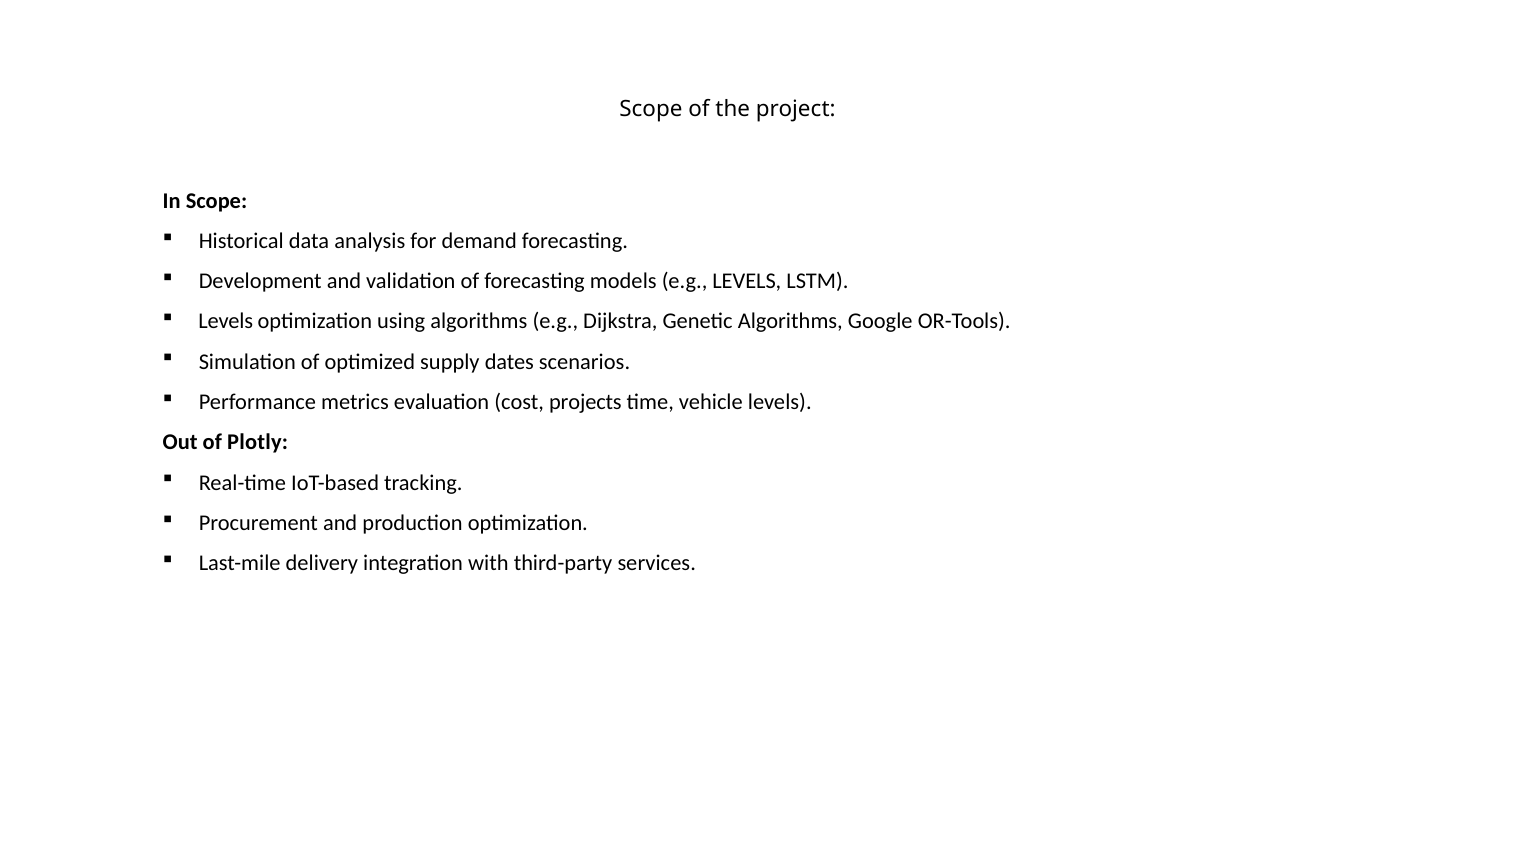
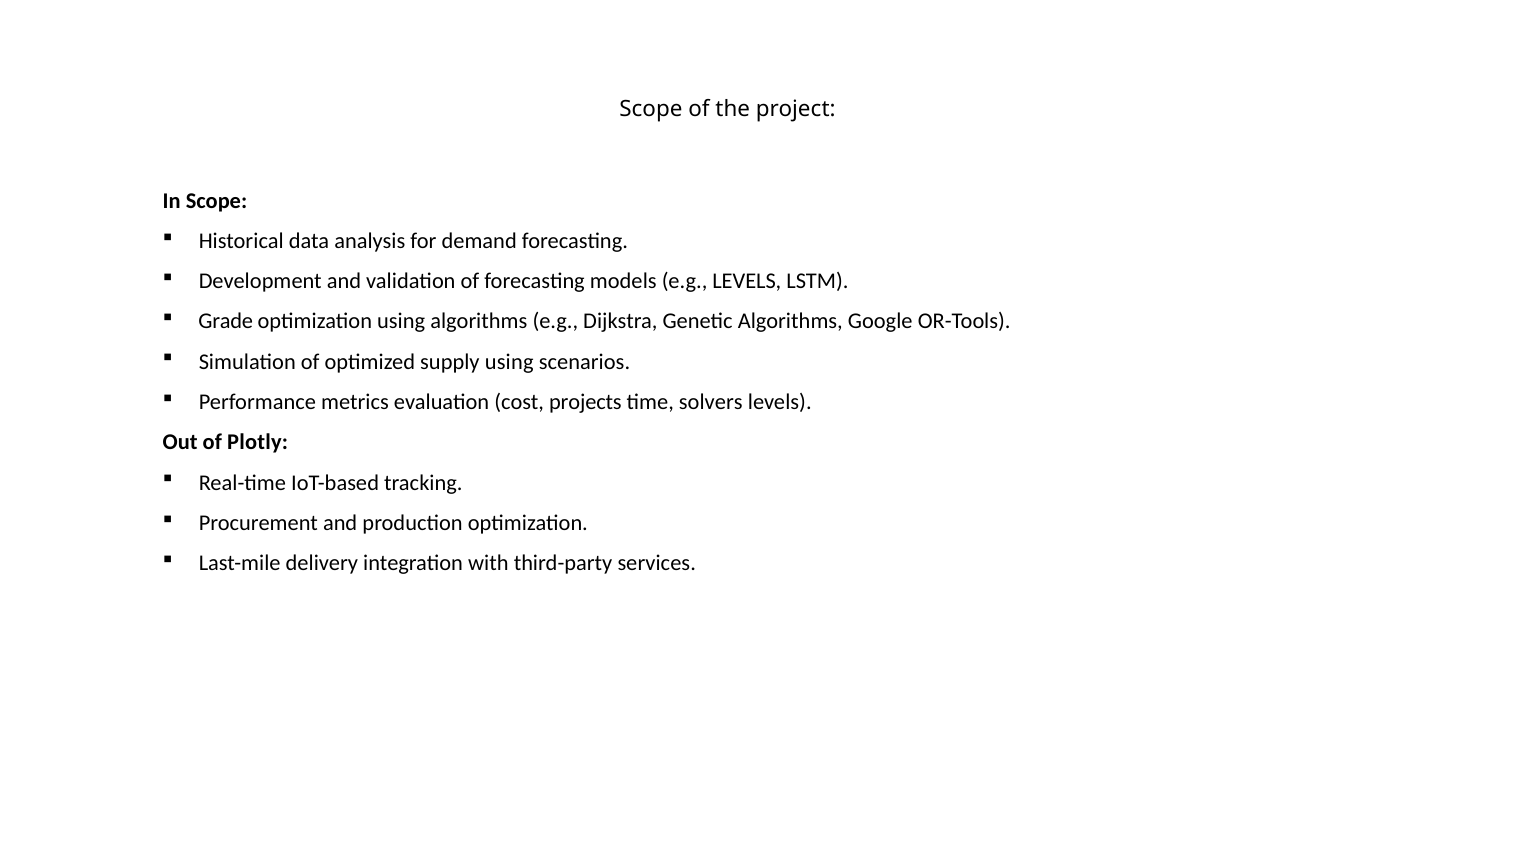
Levels at (226, 321): Levels -> Grade
supply dates: dates -> using
vehicle: vehicle -> solvers
